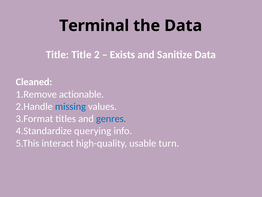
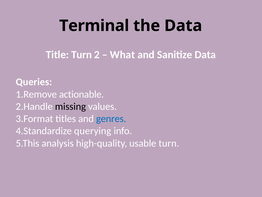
Title Title: Title -> Turn
Exists: Exists -> What
Cleaned: Cleaned -> Queries
missing colour: blue -> black
interact: interact -> analysis
